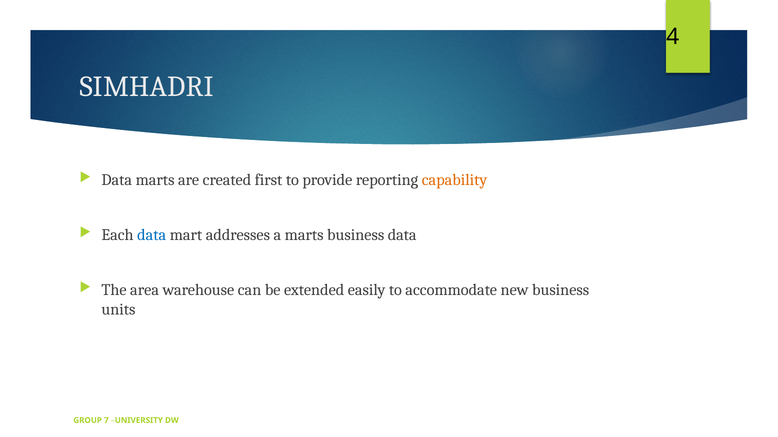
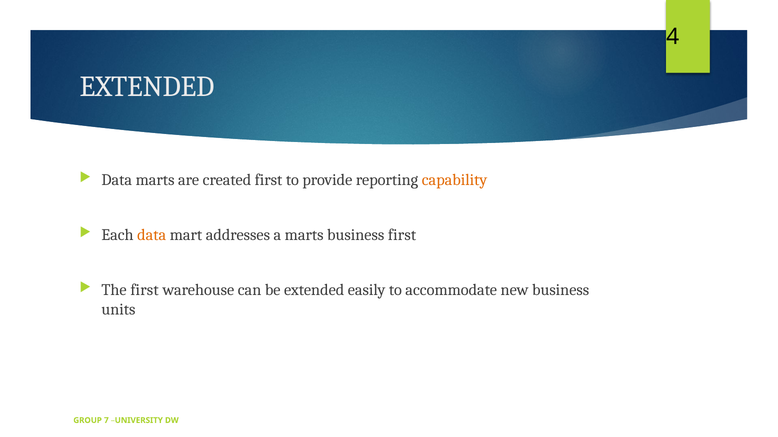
SIMHADRI at (147, 87): SIMHADRI -> EXTENDED
data at (152, 235) colour: blue -> orange
business data: data -> first
The area: area -> first
